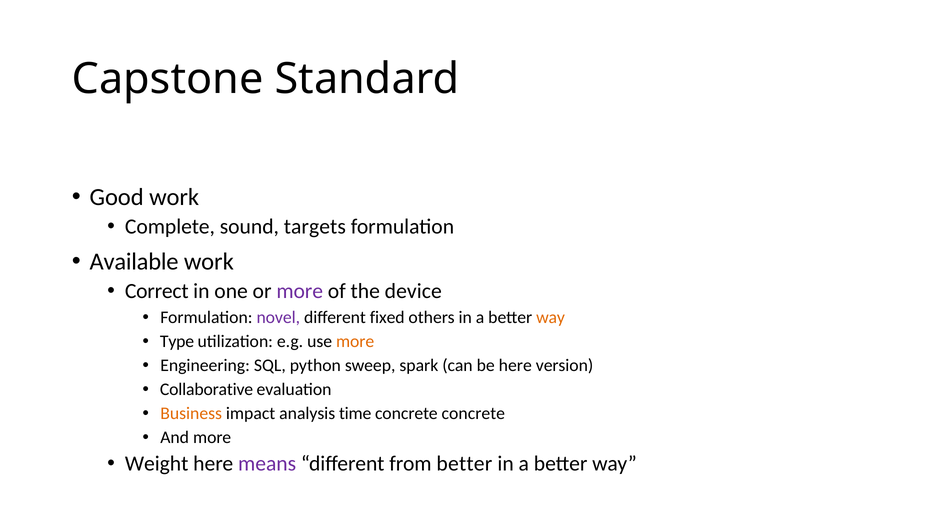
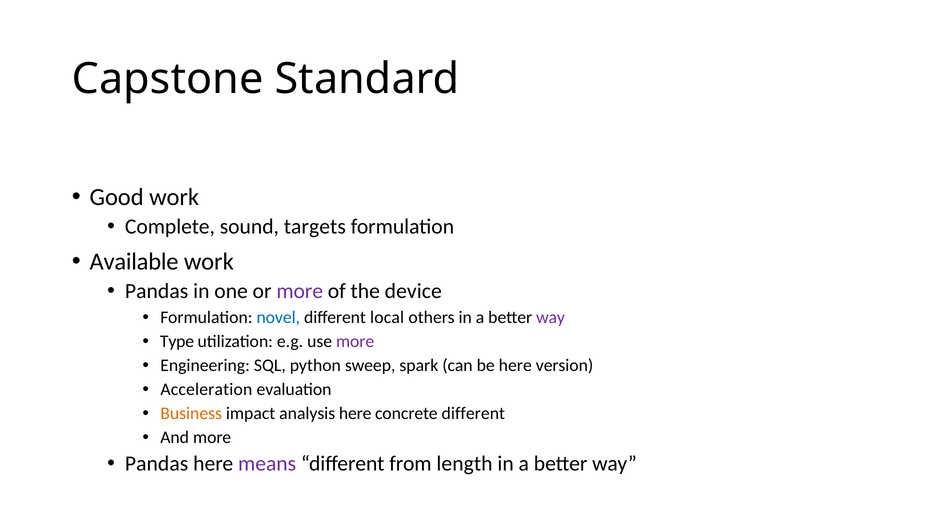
Correct at (157, 292): Correct -> Pandas
novel colour: purple -> blue
fixed: fixed -> local
way at (551, 318) colour: orange -> purple
more at (355, 342) colour: orange -> purple
Collaborative: Collaborative -> Acceleration
analysis time: time -> here
concrete concrete: concrete -> different
Weight at (157, 464): Weight -> Pandas
from better: better -> length
